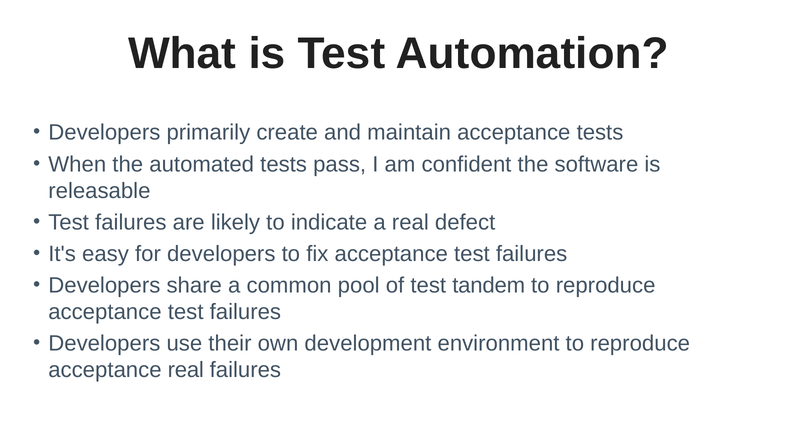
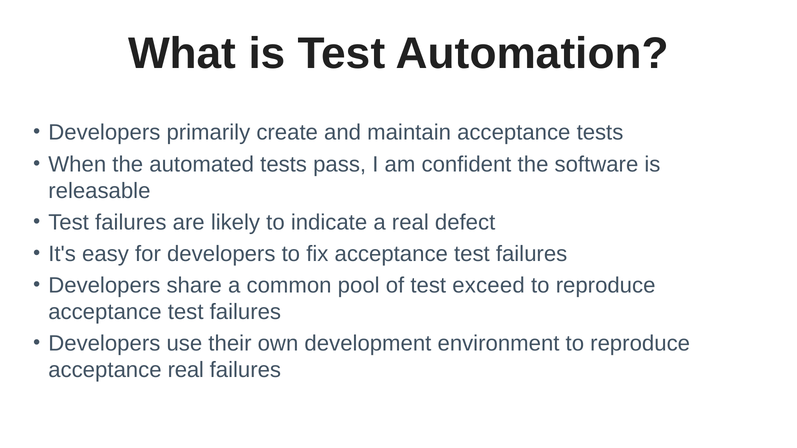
tandem: tandem -> exceed
